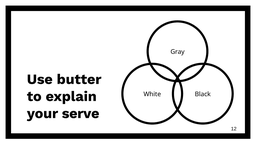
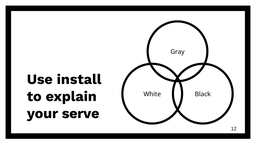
butter: butter -> install
